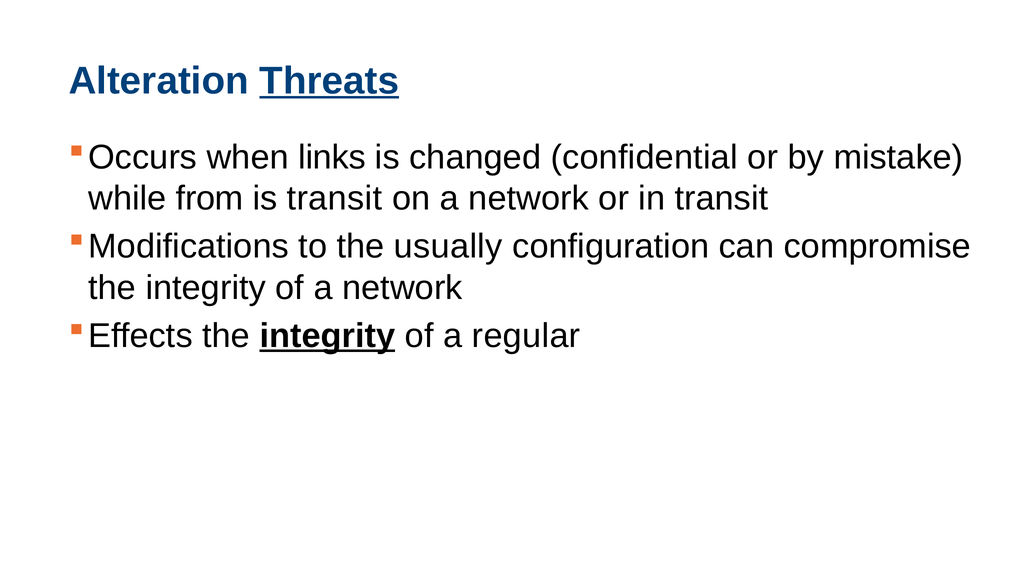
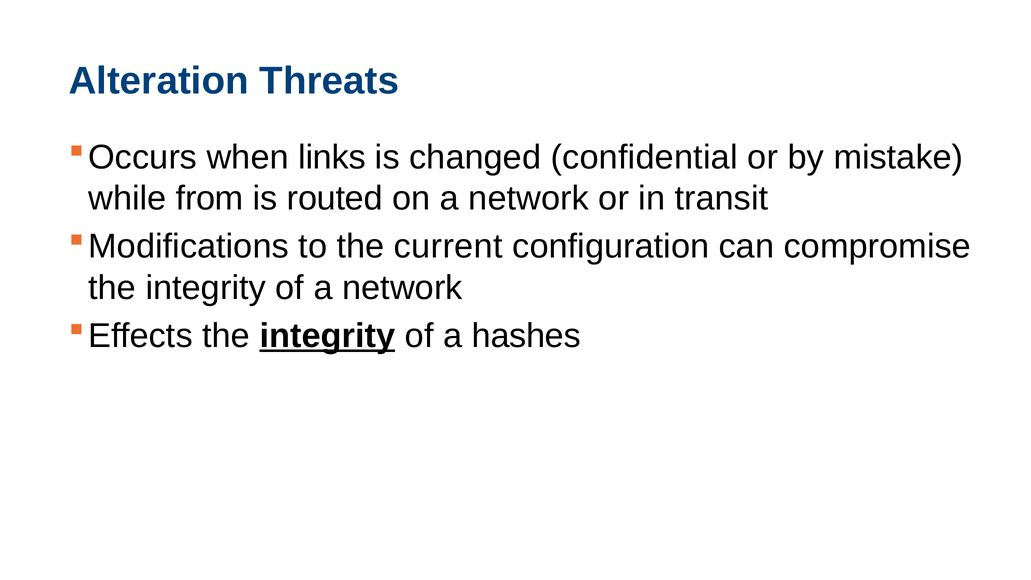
Threats underline: present -> none
is transit: transit -> routed
usually: usually -> current
regular: regular -> hashes
